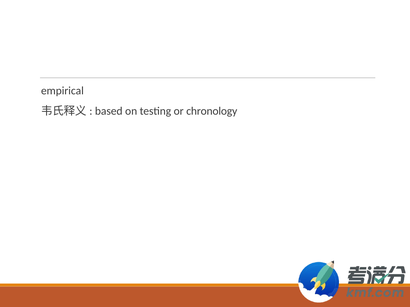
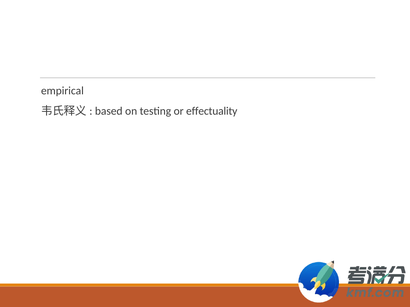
chronology: chronology -> effectuality
